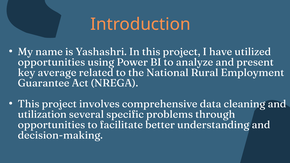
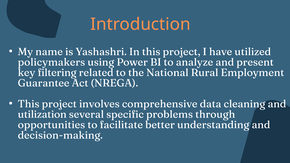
opportunities at (51, 62): opportunities -> policymakers
average: average -> filtering
